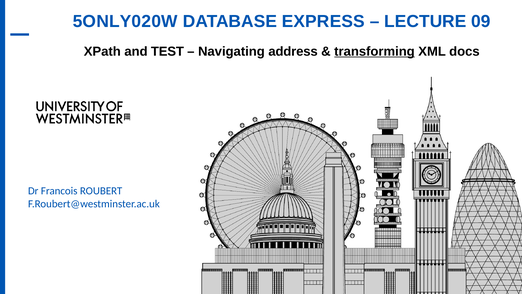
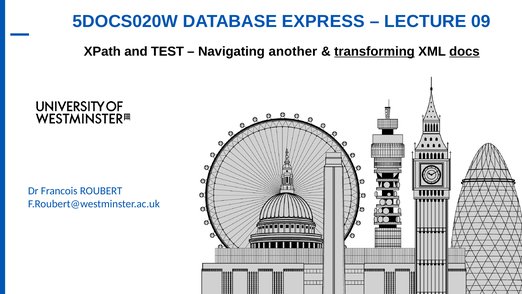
5ONLY020W: 5ONLY020W -> 5DOCS020W
address: address -> another
docs underline: none -> present
